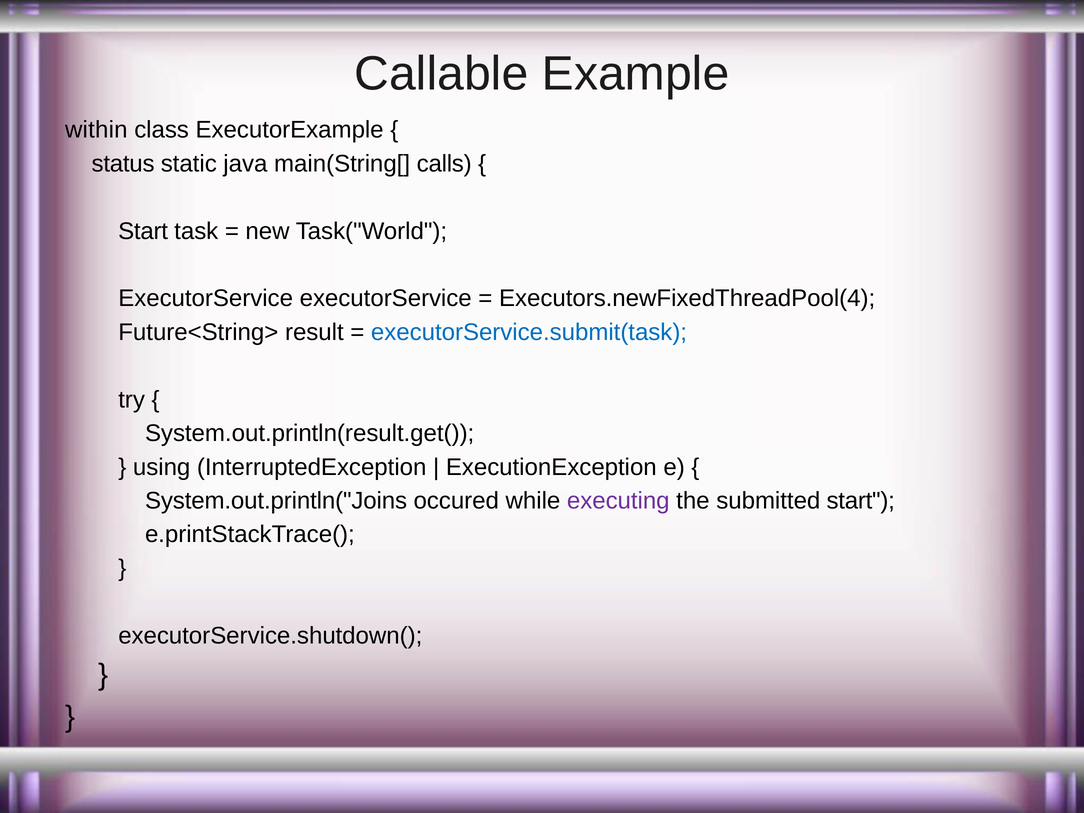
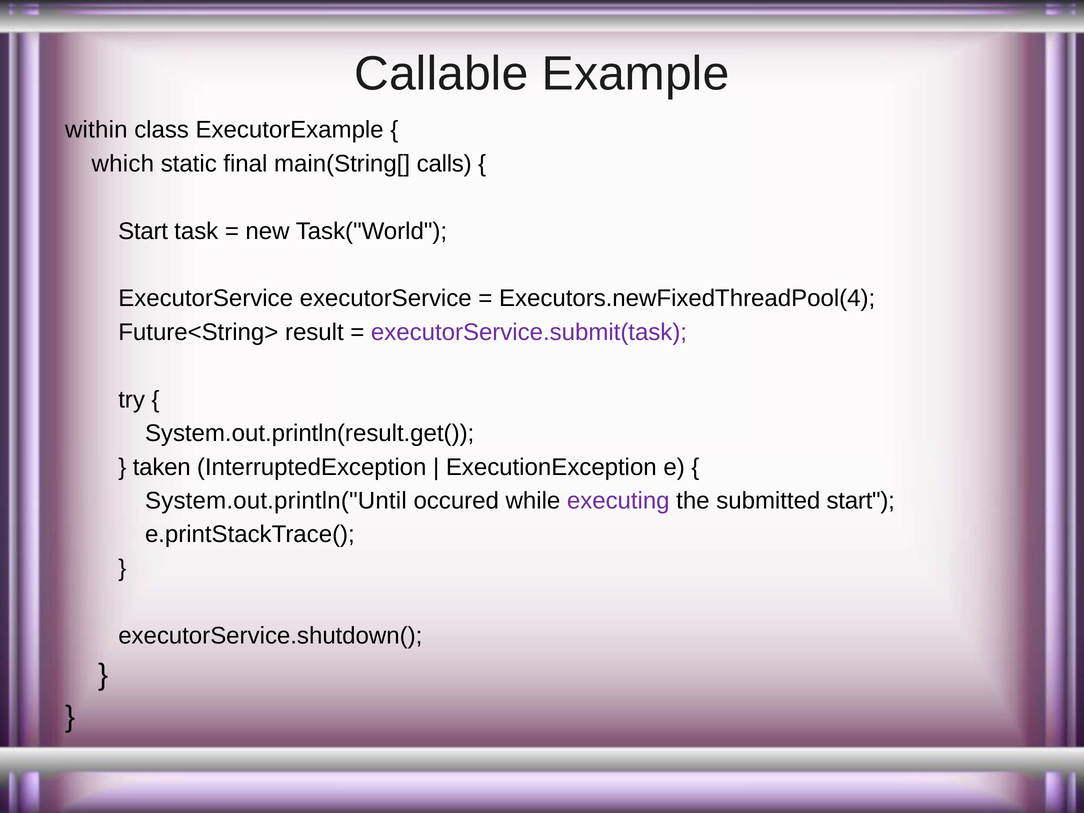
status: status -> which
java: java -> final
executorService.submit(task colour: blue -> purple
using: using -> taken
System.out.println("Joins: System.out.println("Joins -> System.out.println("Until
